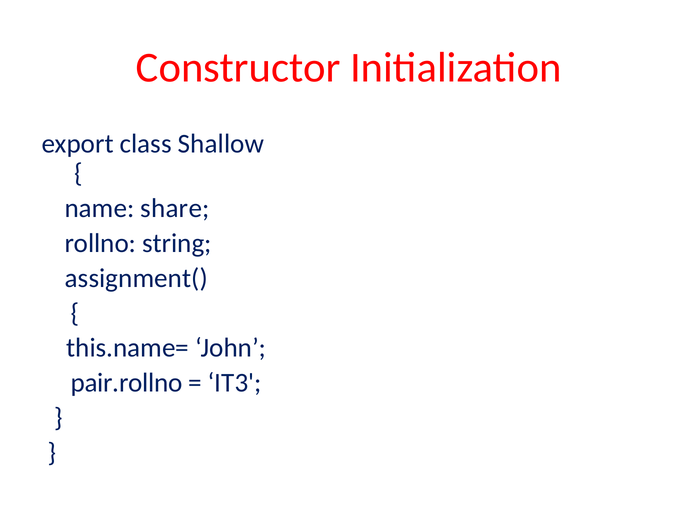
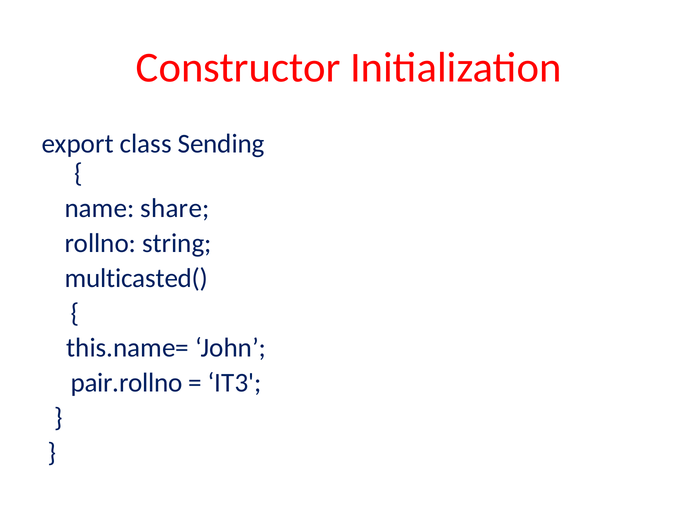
Shallow: Shallow -> Sending
assignment(: assignment( -> multicasted(
